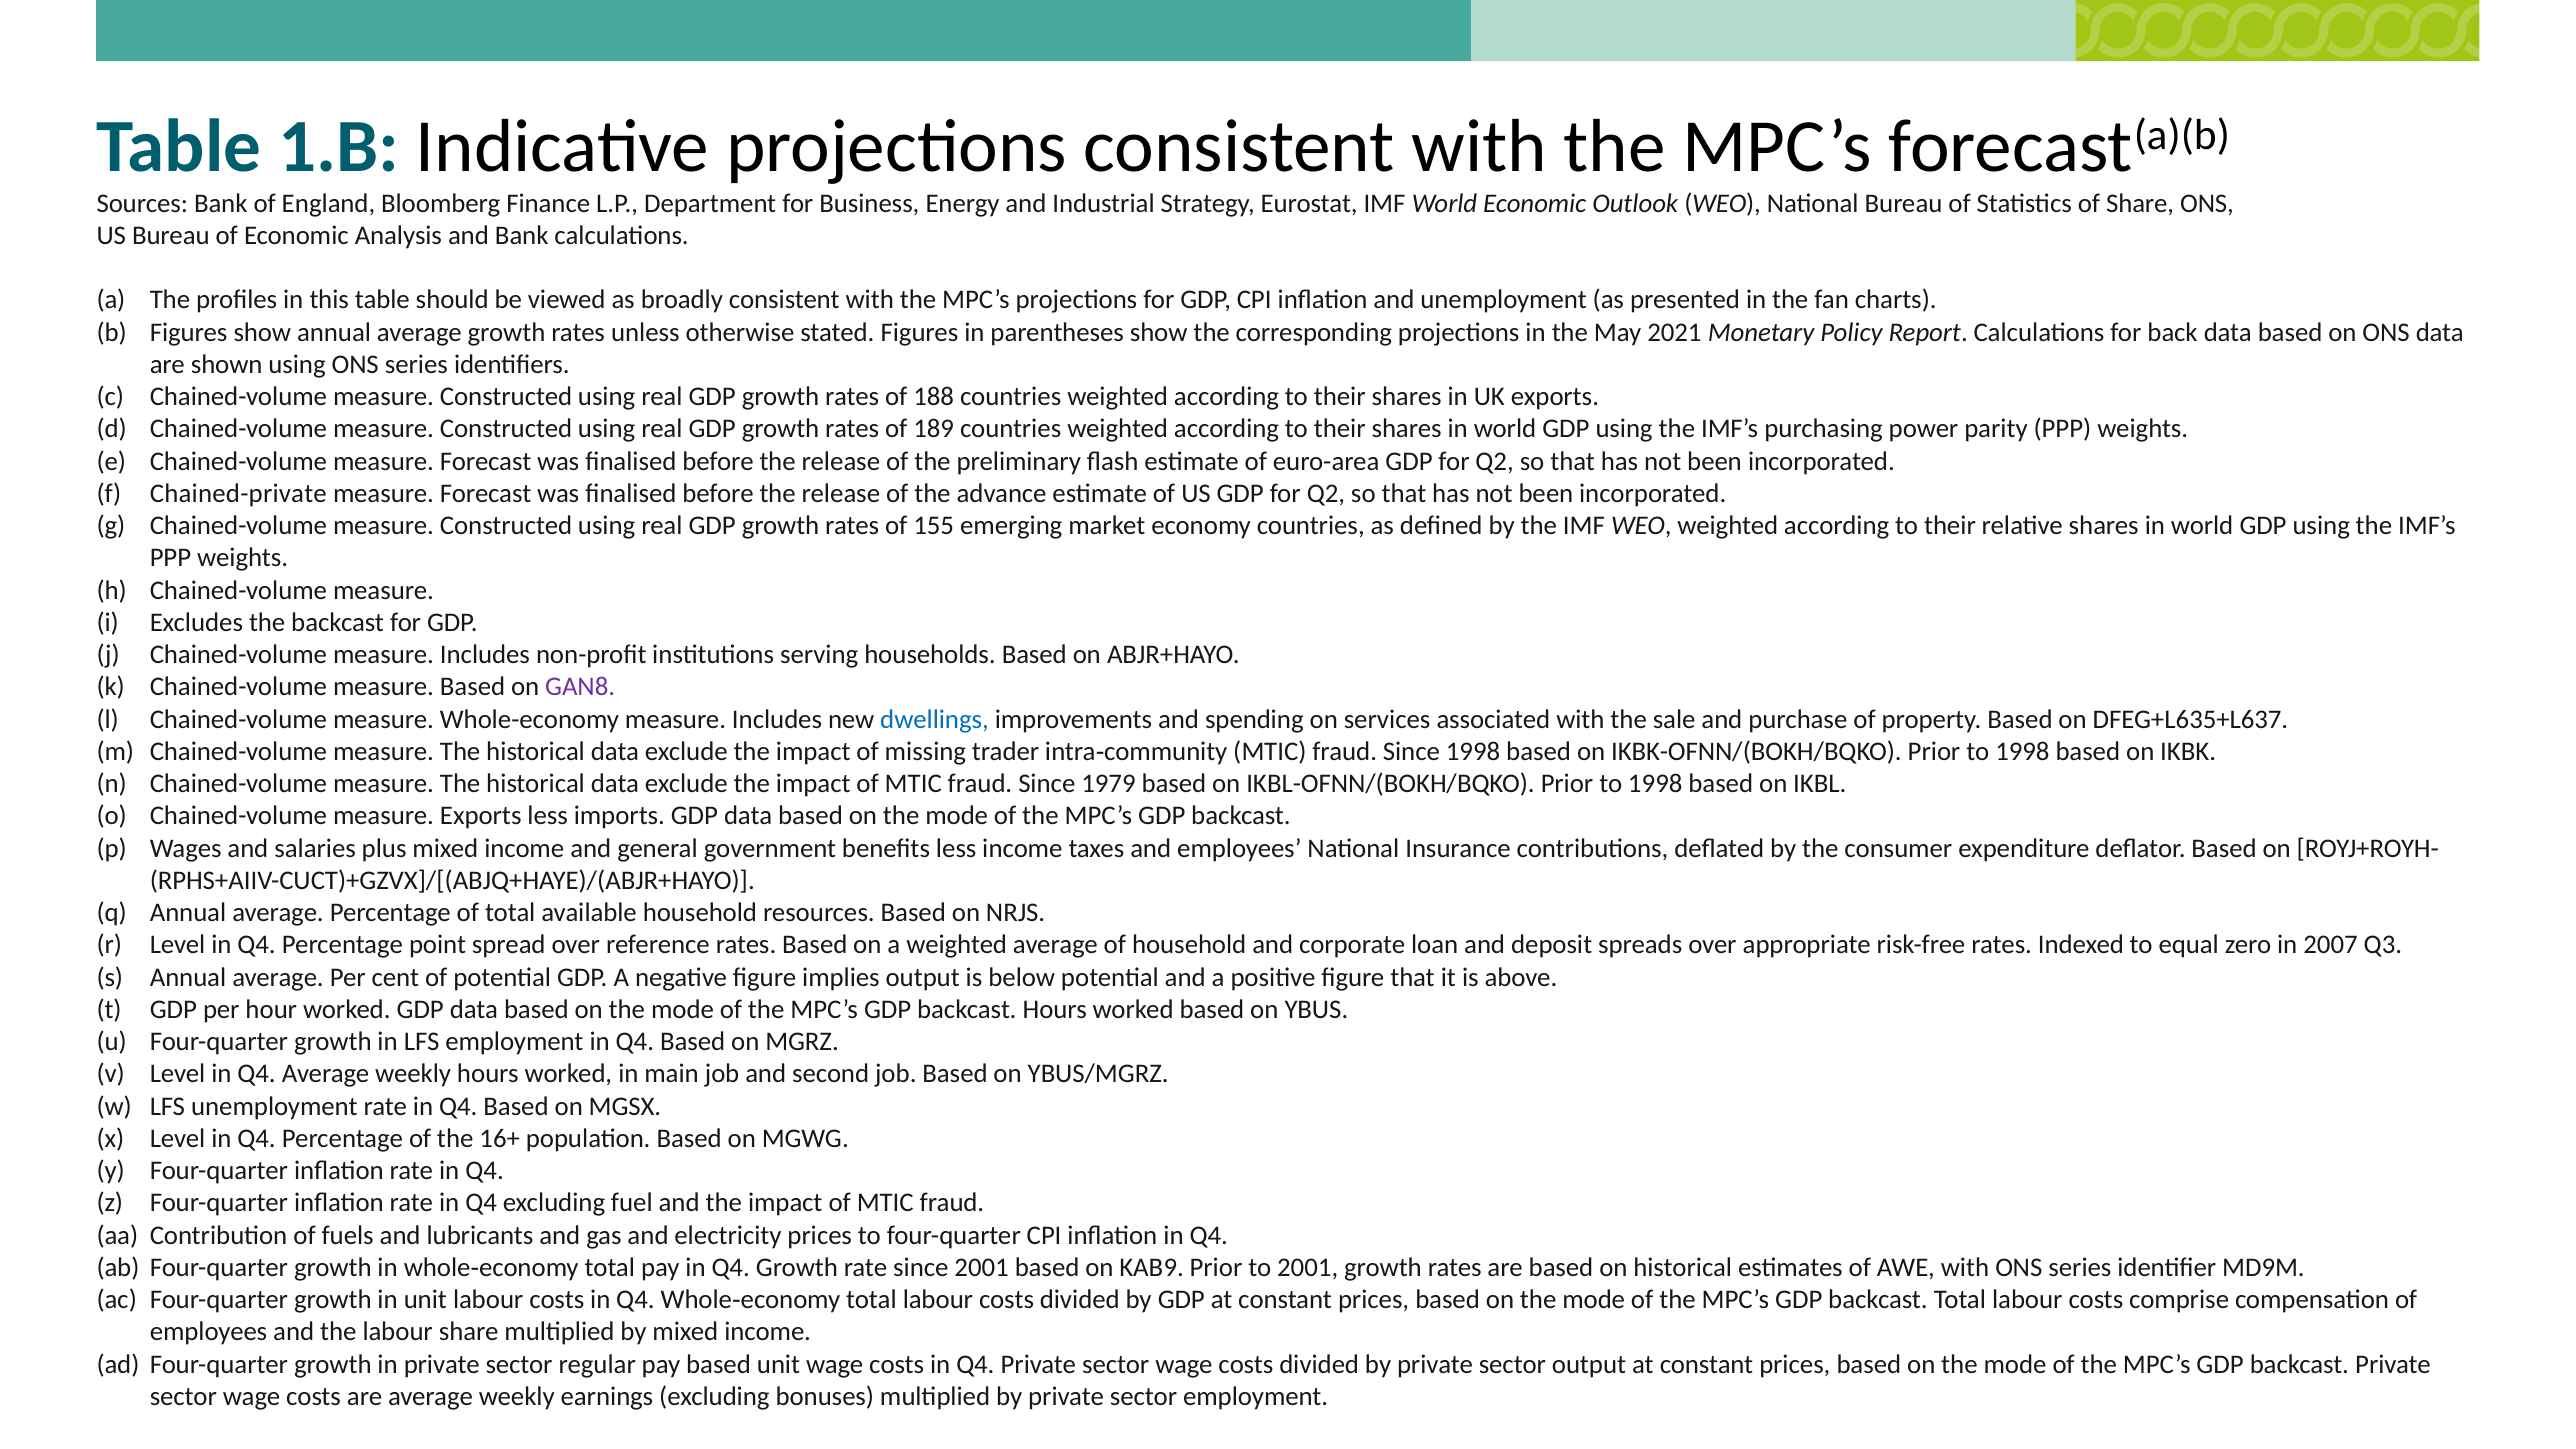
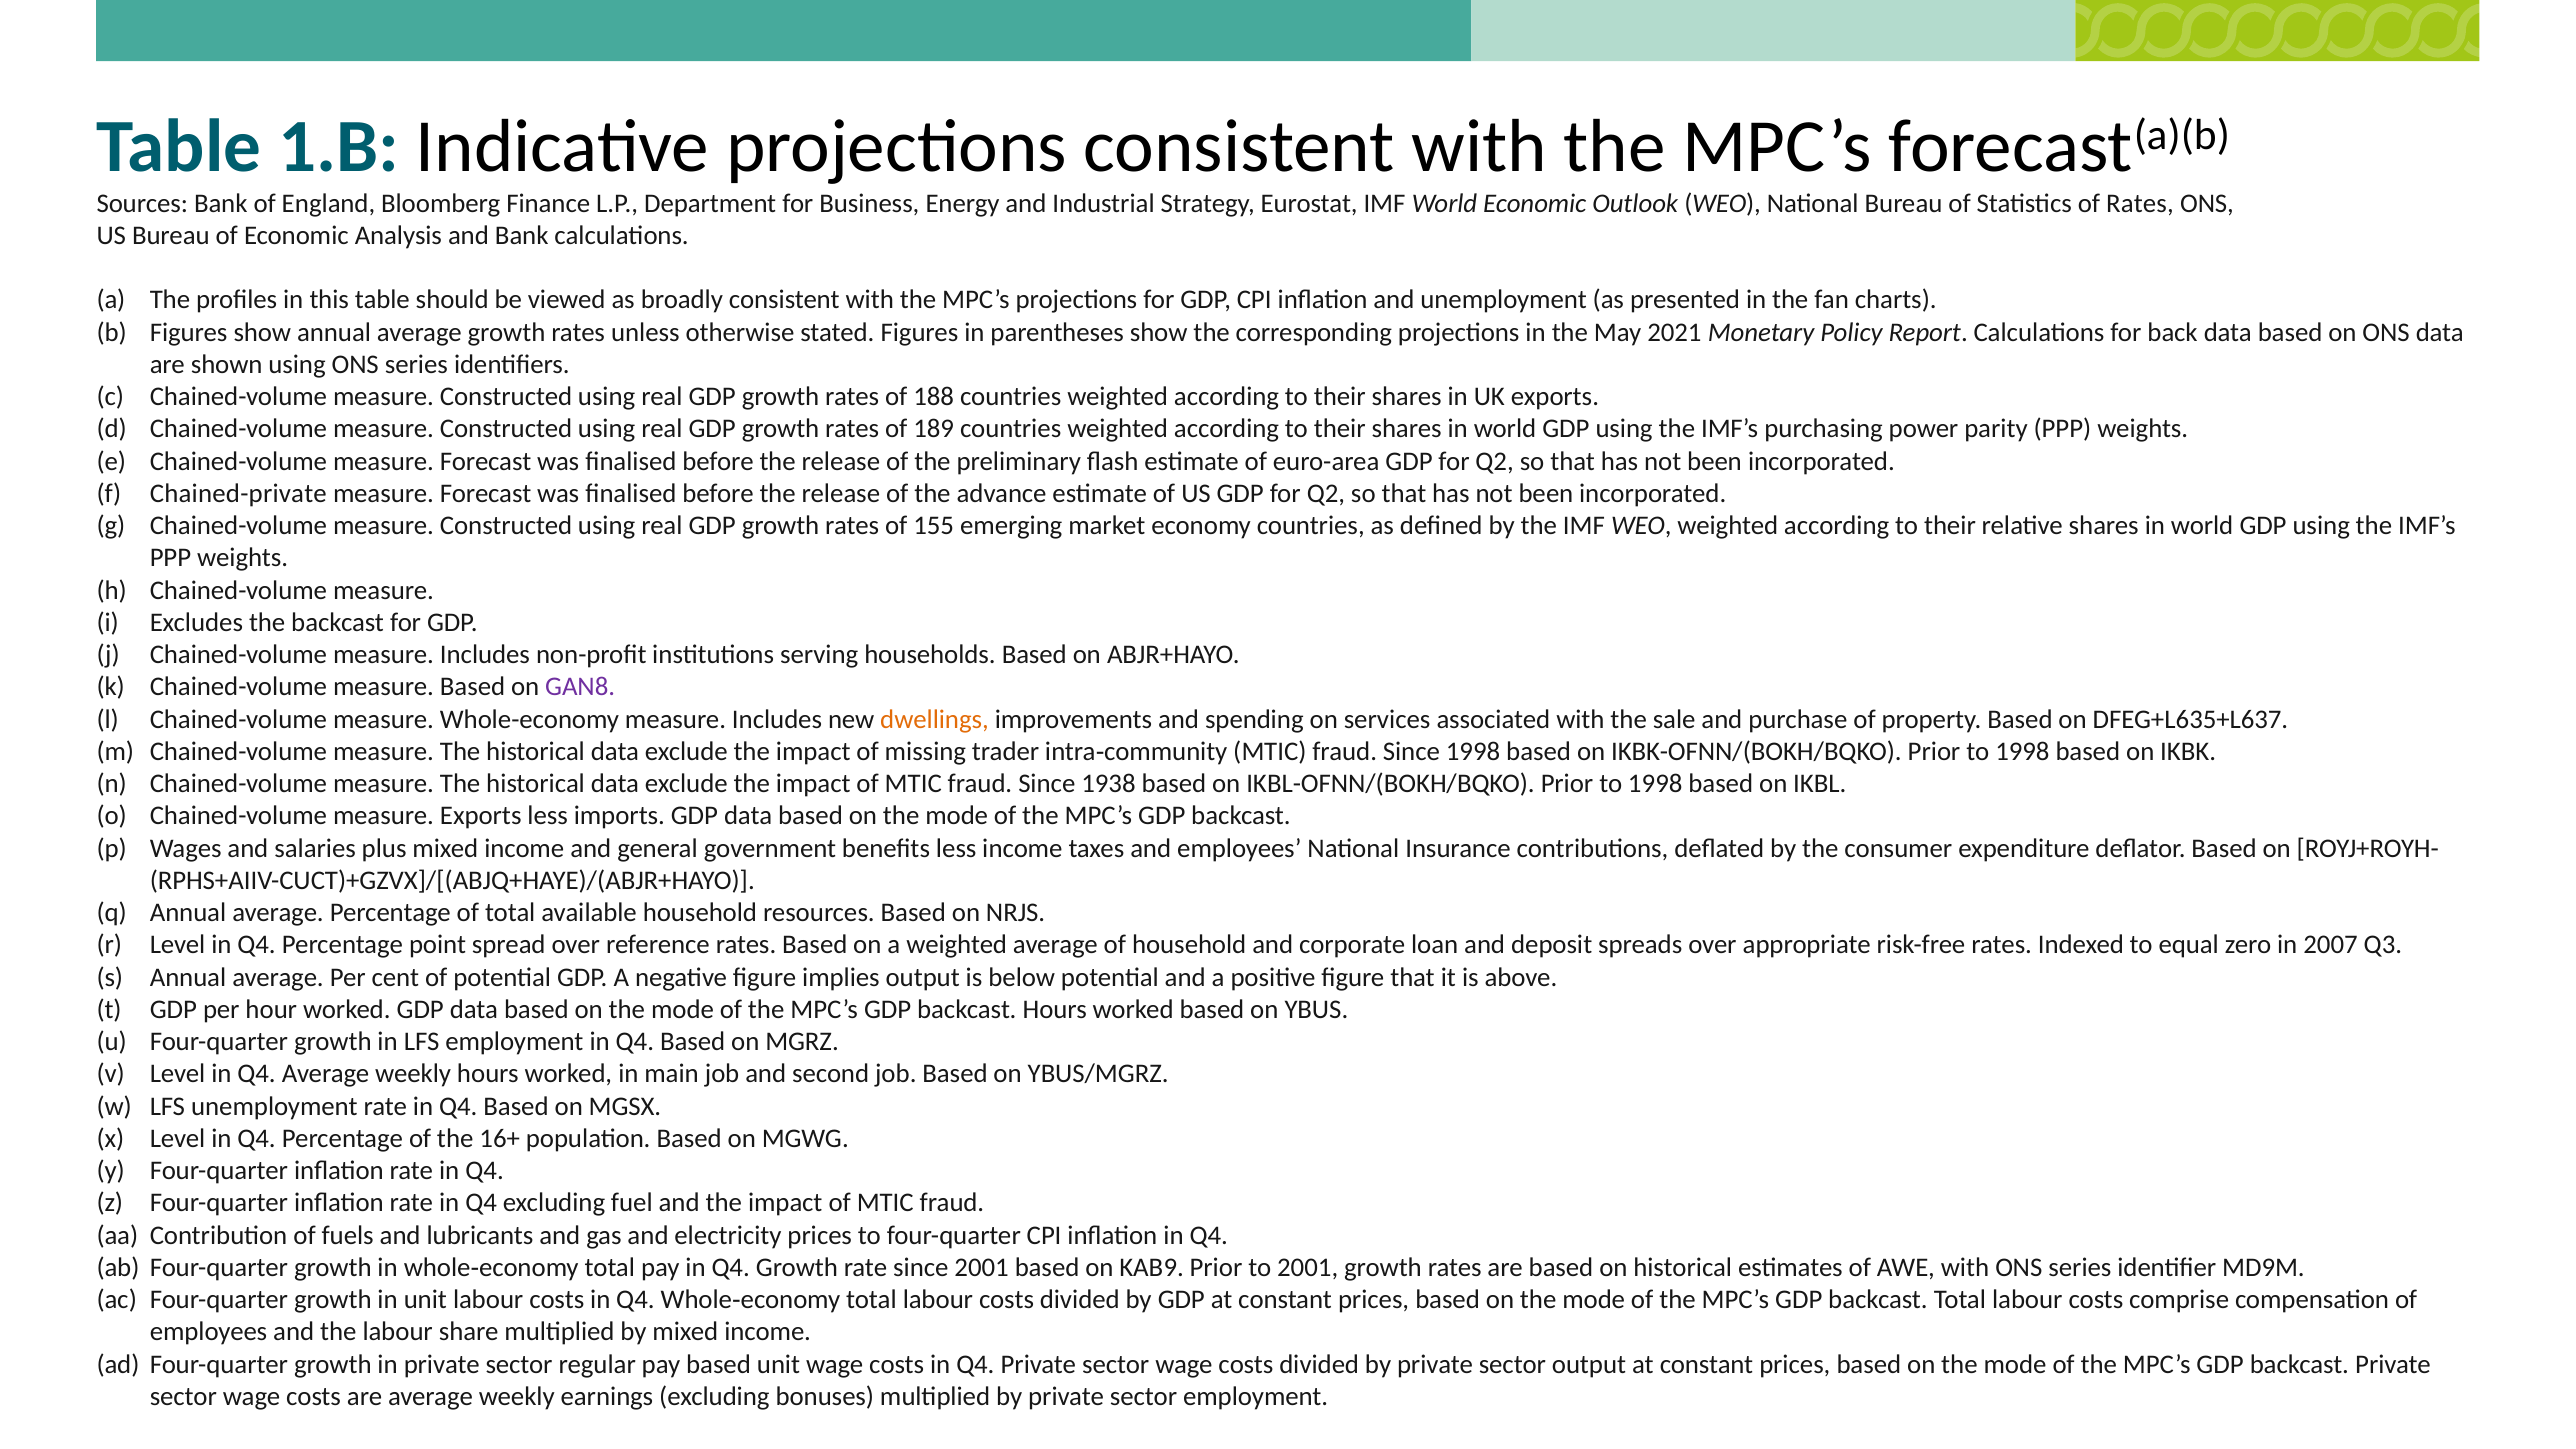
of Share: Share -> Rates
dwellings colour: blue -> orange
1979: 1979 -> 1938
